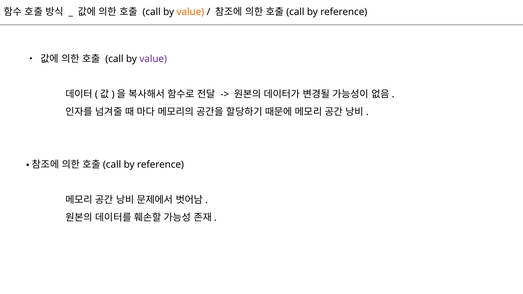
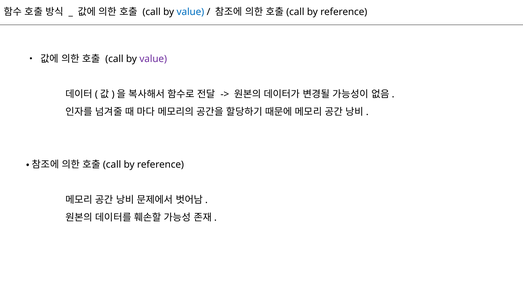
value at (190, 12) colour: orange -> blue
